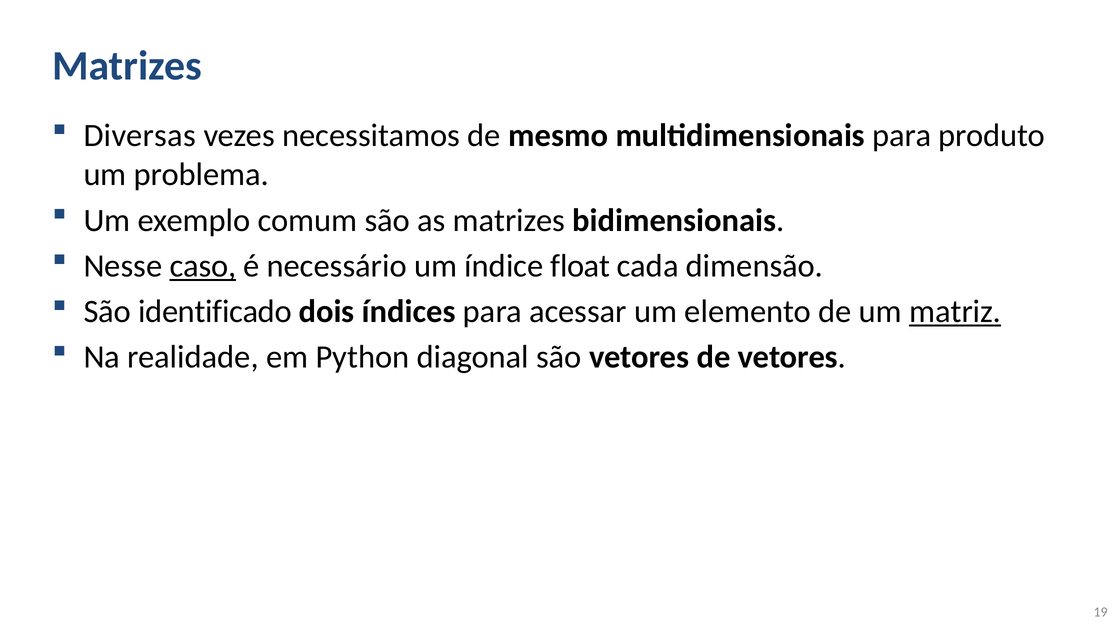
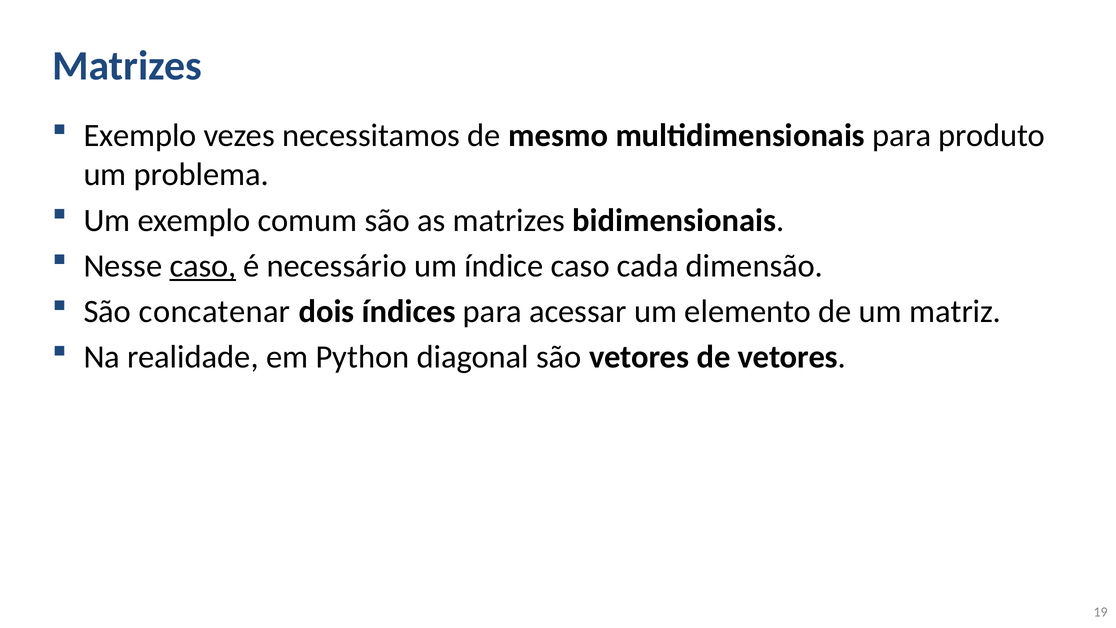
Diversas at (140, 136): Diversas -> Exemplo
índice float: float -> caso
identificado: identificado -> concatenar
matriz underline: present -> none
